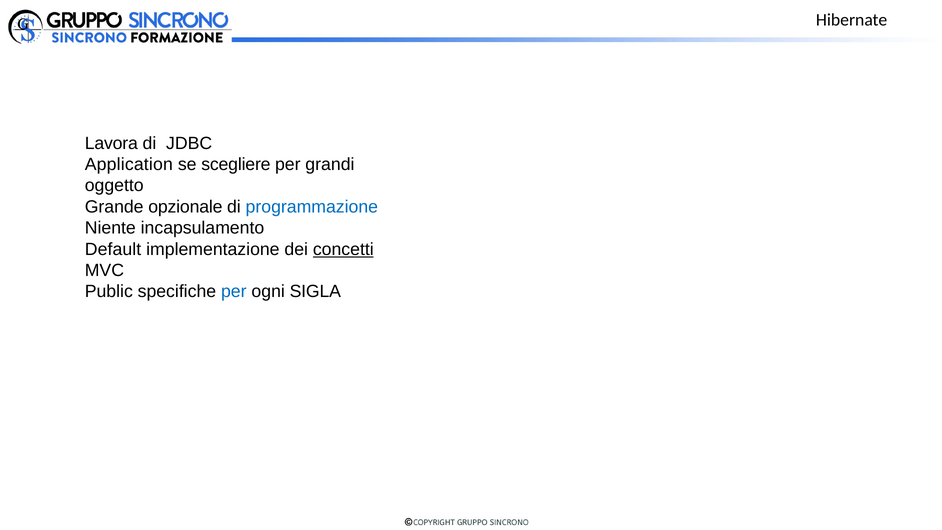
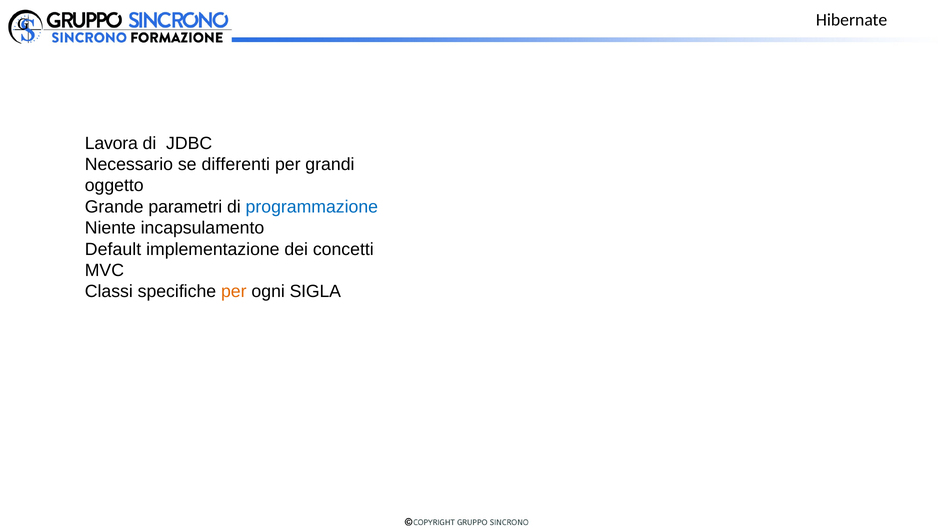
Application: Application -> Necessario
scegliere: scegliere -> differenti
opzionale: opzionale -> parametri
concetti underline: present -> none
Public: Public -> Classi
per at (234, 292) colour: blue -> orange
